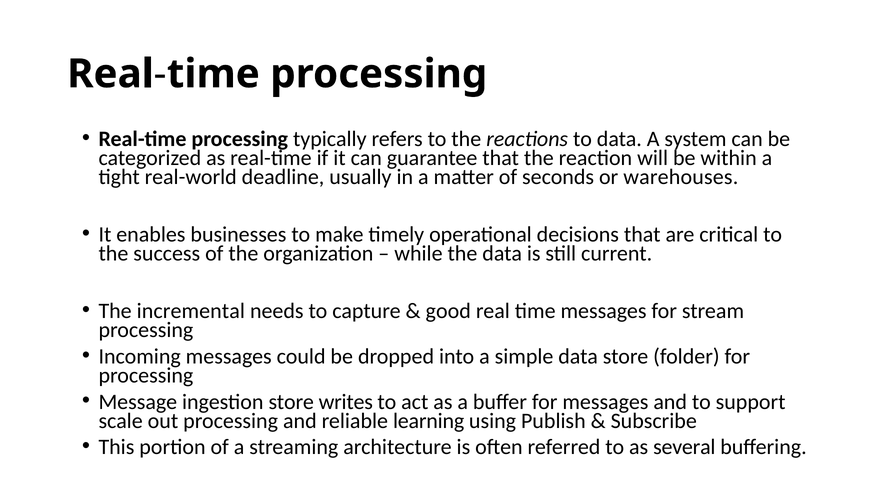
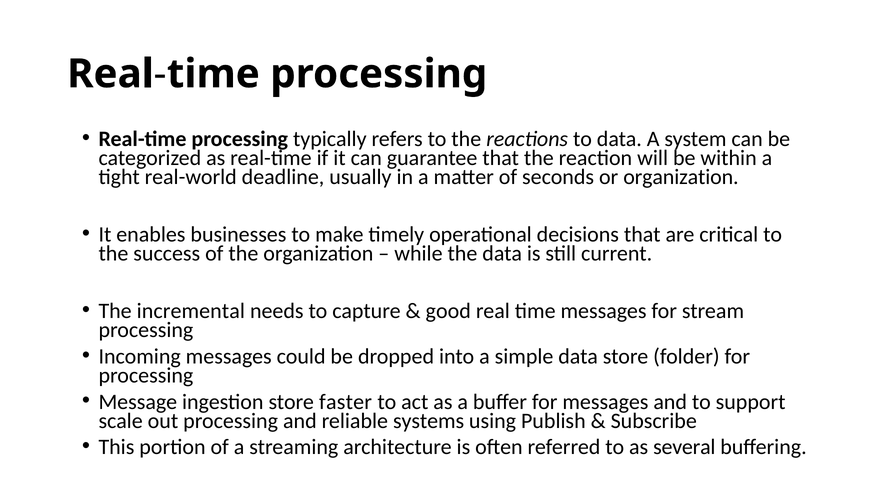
or warehouses: warehouses -> organization
writes: writes -> faster
learning: learning -> systems
